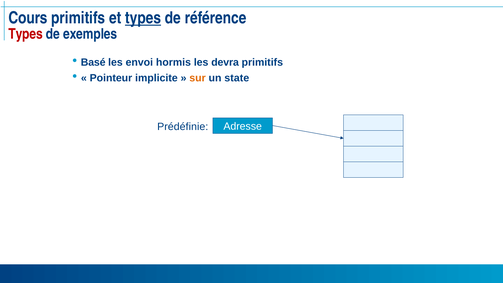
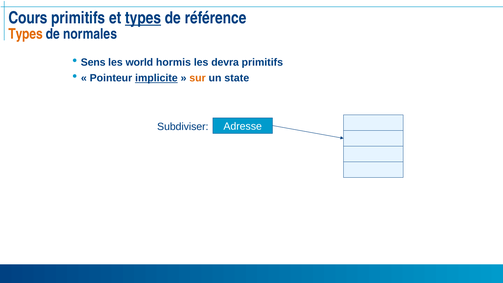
Types at (26, 34) colour: red -> orange
exemples: exemples -> normales
Basé: Basé -> Sens
envoi: envoi -> world
implicite underline: none -> present
Prédéfinie: Prédéfinie -> Subdiviser
